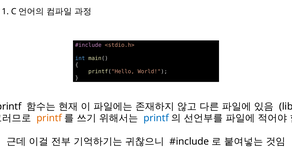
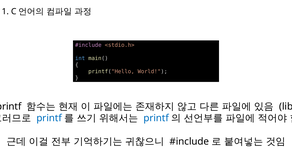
printf at (49, 118) colour: orange -> blue
